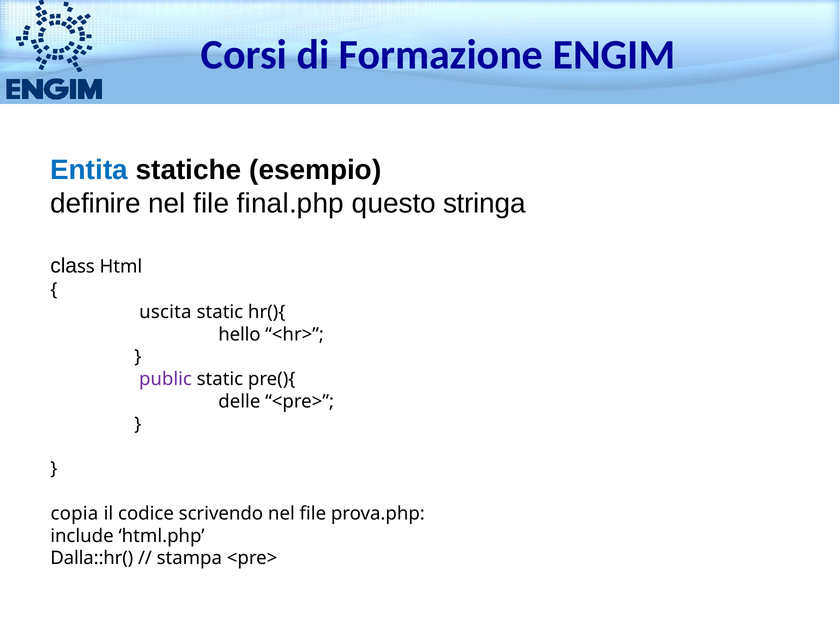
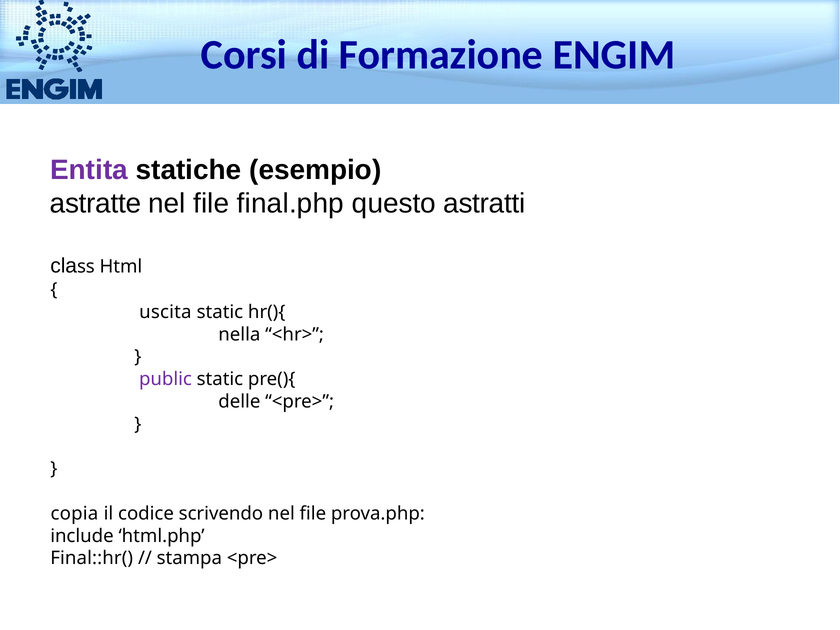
Entita colour: blue -> purple
definire: definire -> astratte
stringa: stringa -> astratti
hello: hello -> nella
Dalla::hr(: Dalla::hr( -> Final::hr(
